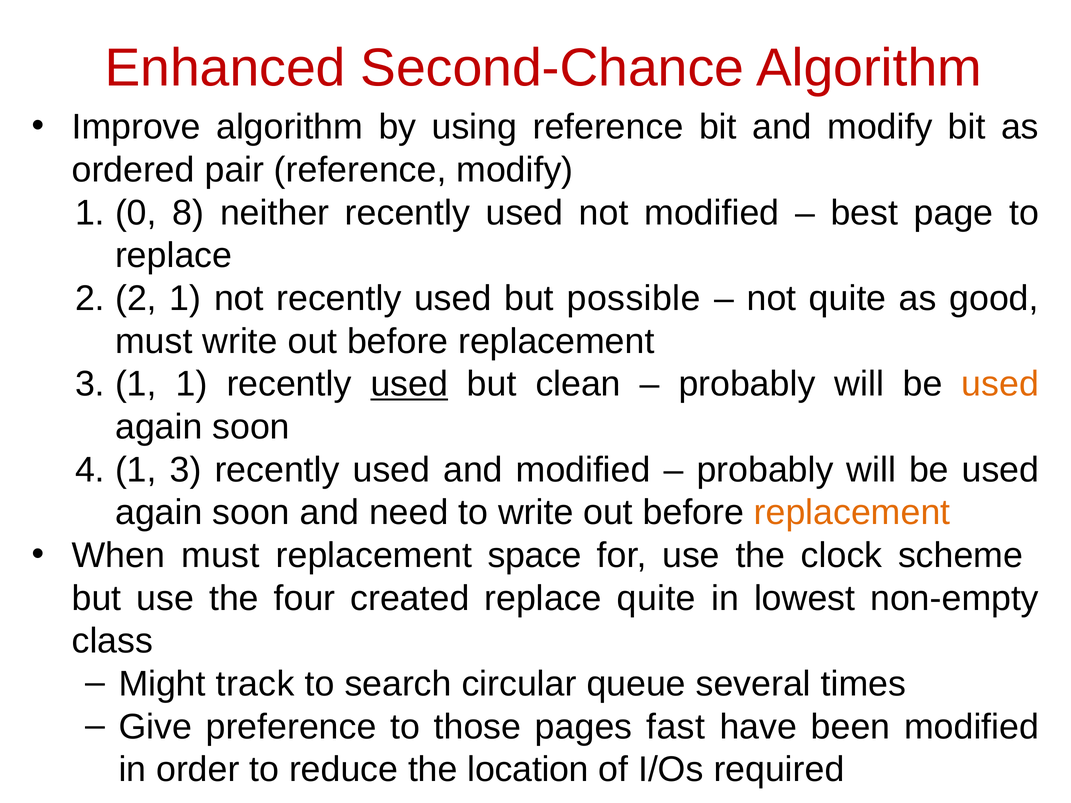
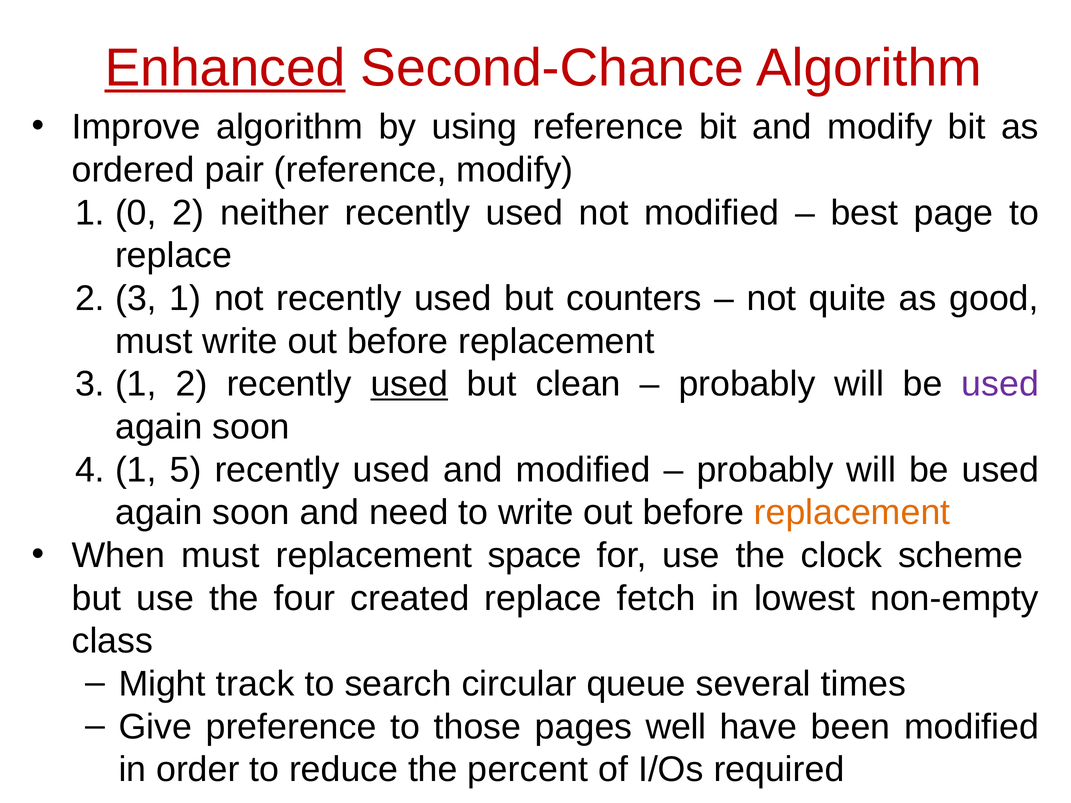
Enhanced underline: none -> present
0 8: 8 -> 2
2 at (136, 299): 2 -> 3
possible: possible -> counters
1 1: 1 -> 2
used at (1000, 384) colour: orange -> purple
1 3: 3 -> 5
replace quite: quite -> fetch
fast: fast -> well
location: location -> percent
